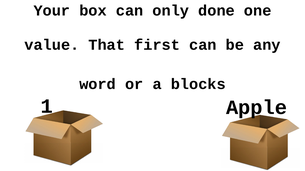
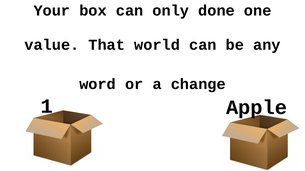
first: first -> world
blocks: blocks -> change
